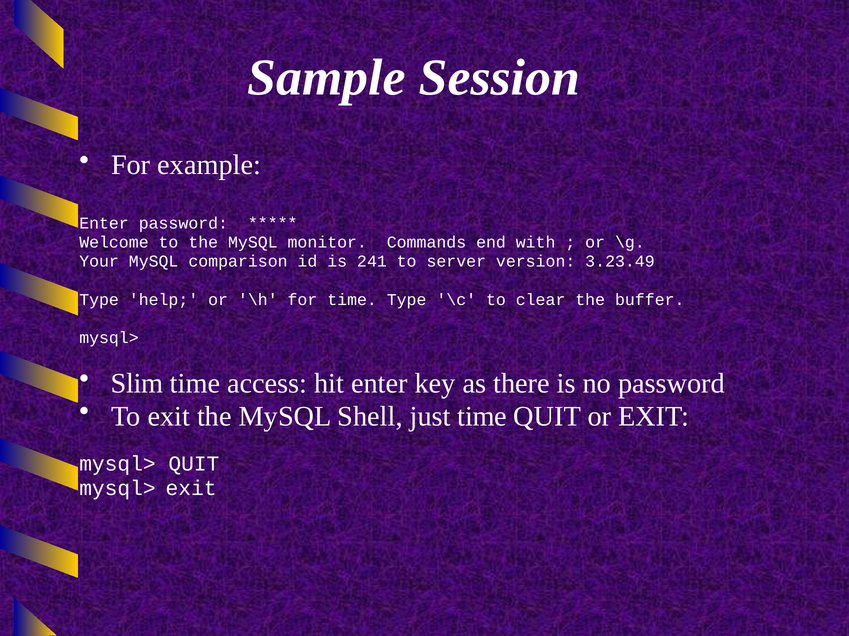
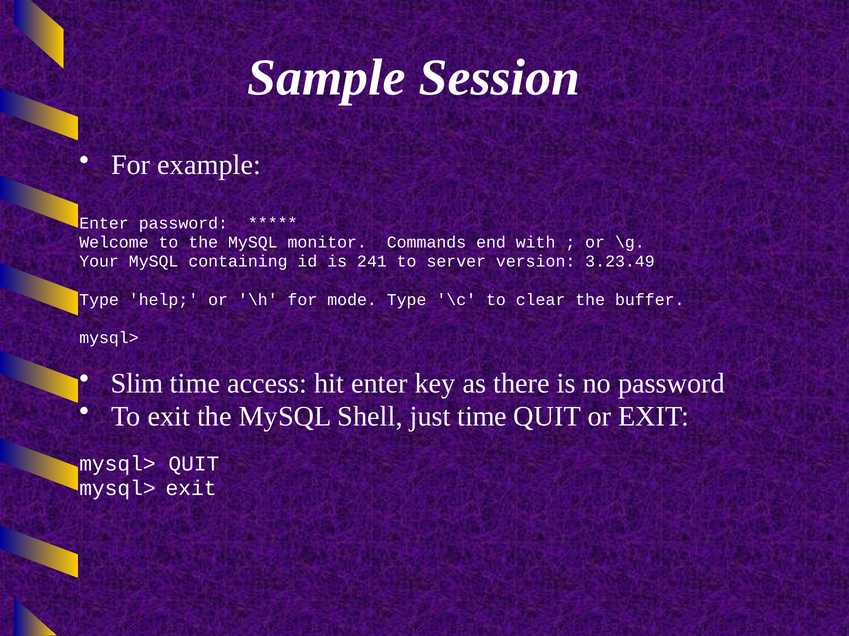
comparison: comparison -> containing
for time: time -> mode
